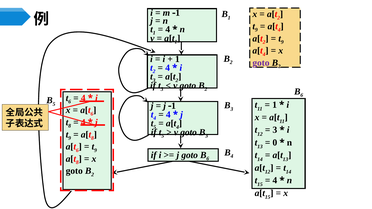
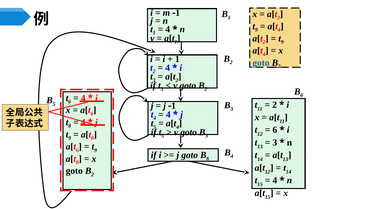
goto at (261, 63) colour: purple -> blue
1 at (275, 105): 1 -> 2
3 at (275, 130): 3 -> 6
0 at (275, 143): 0 -> 3
